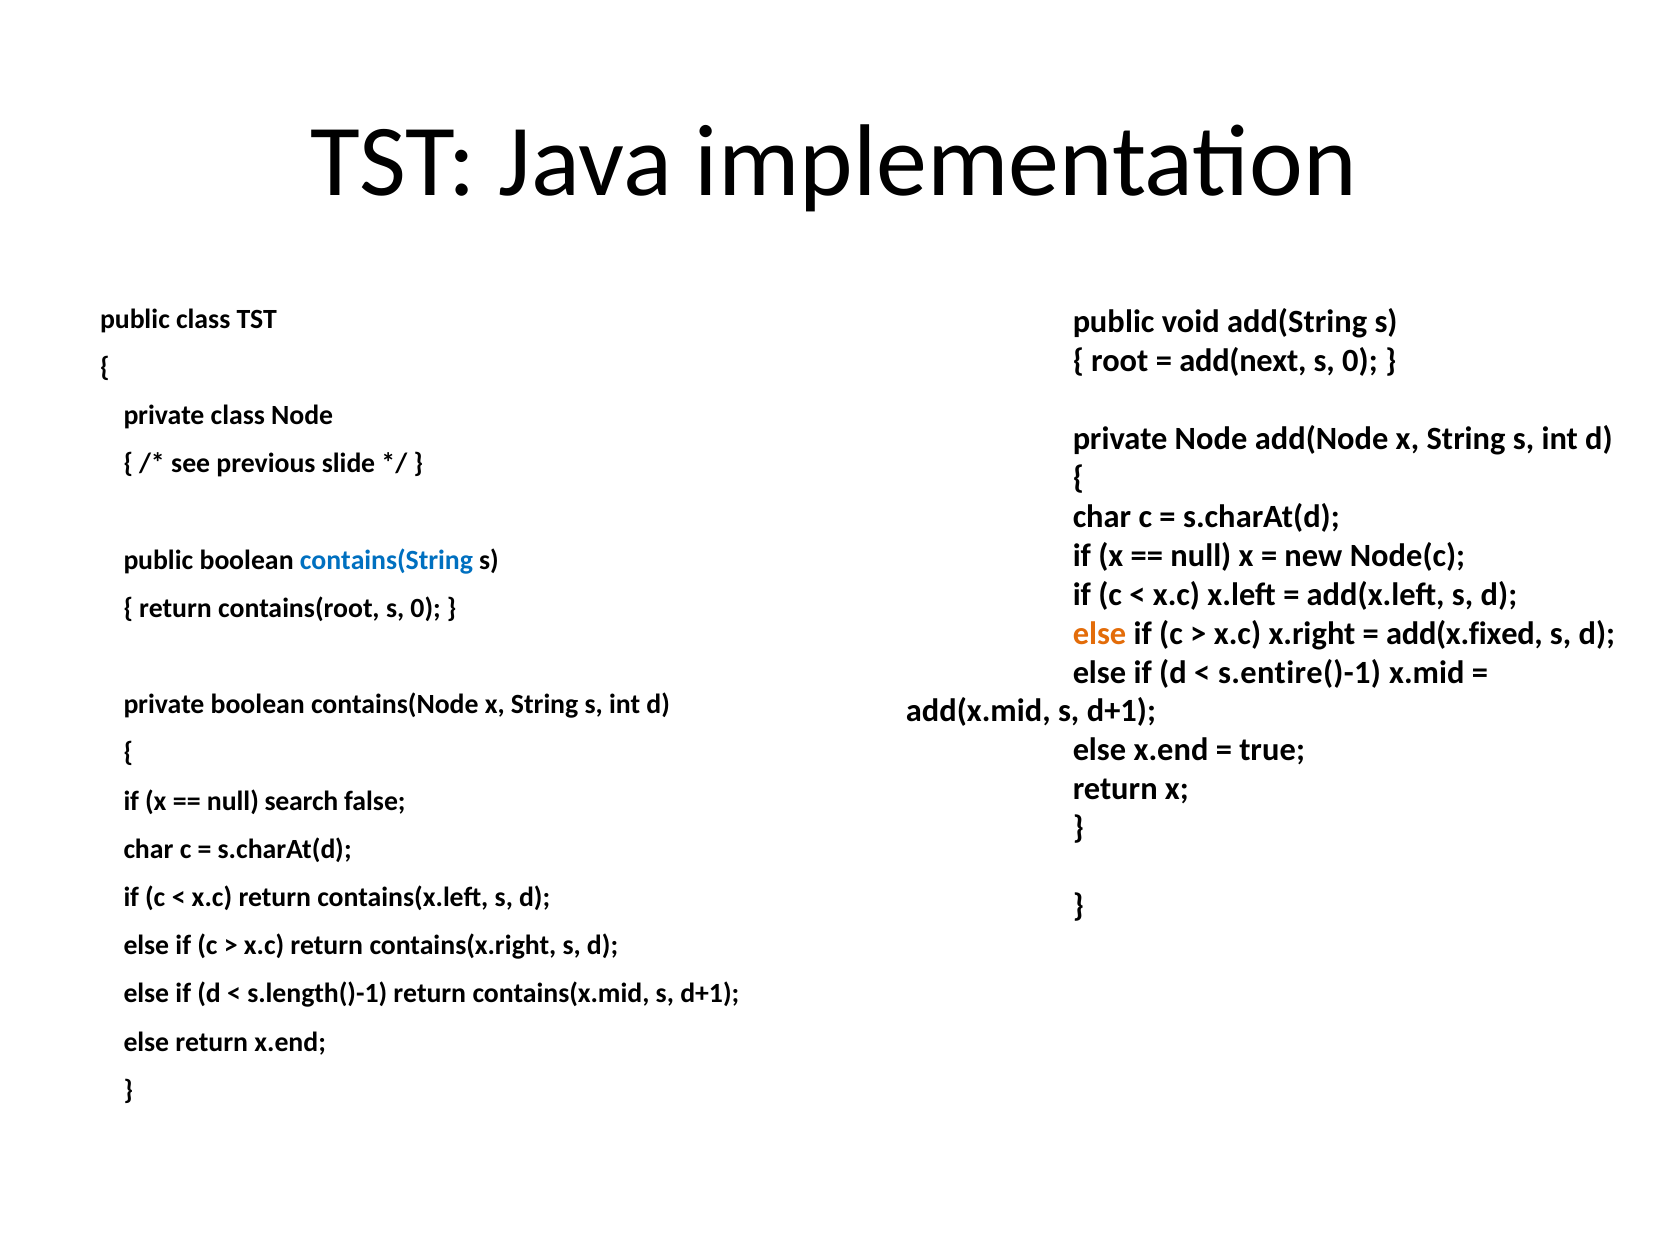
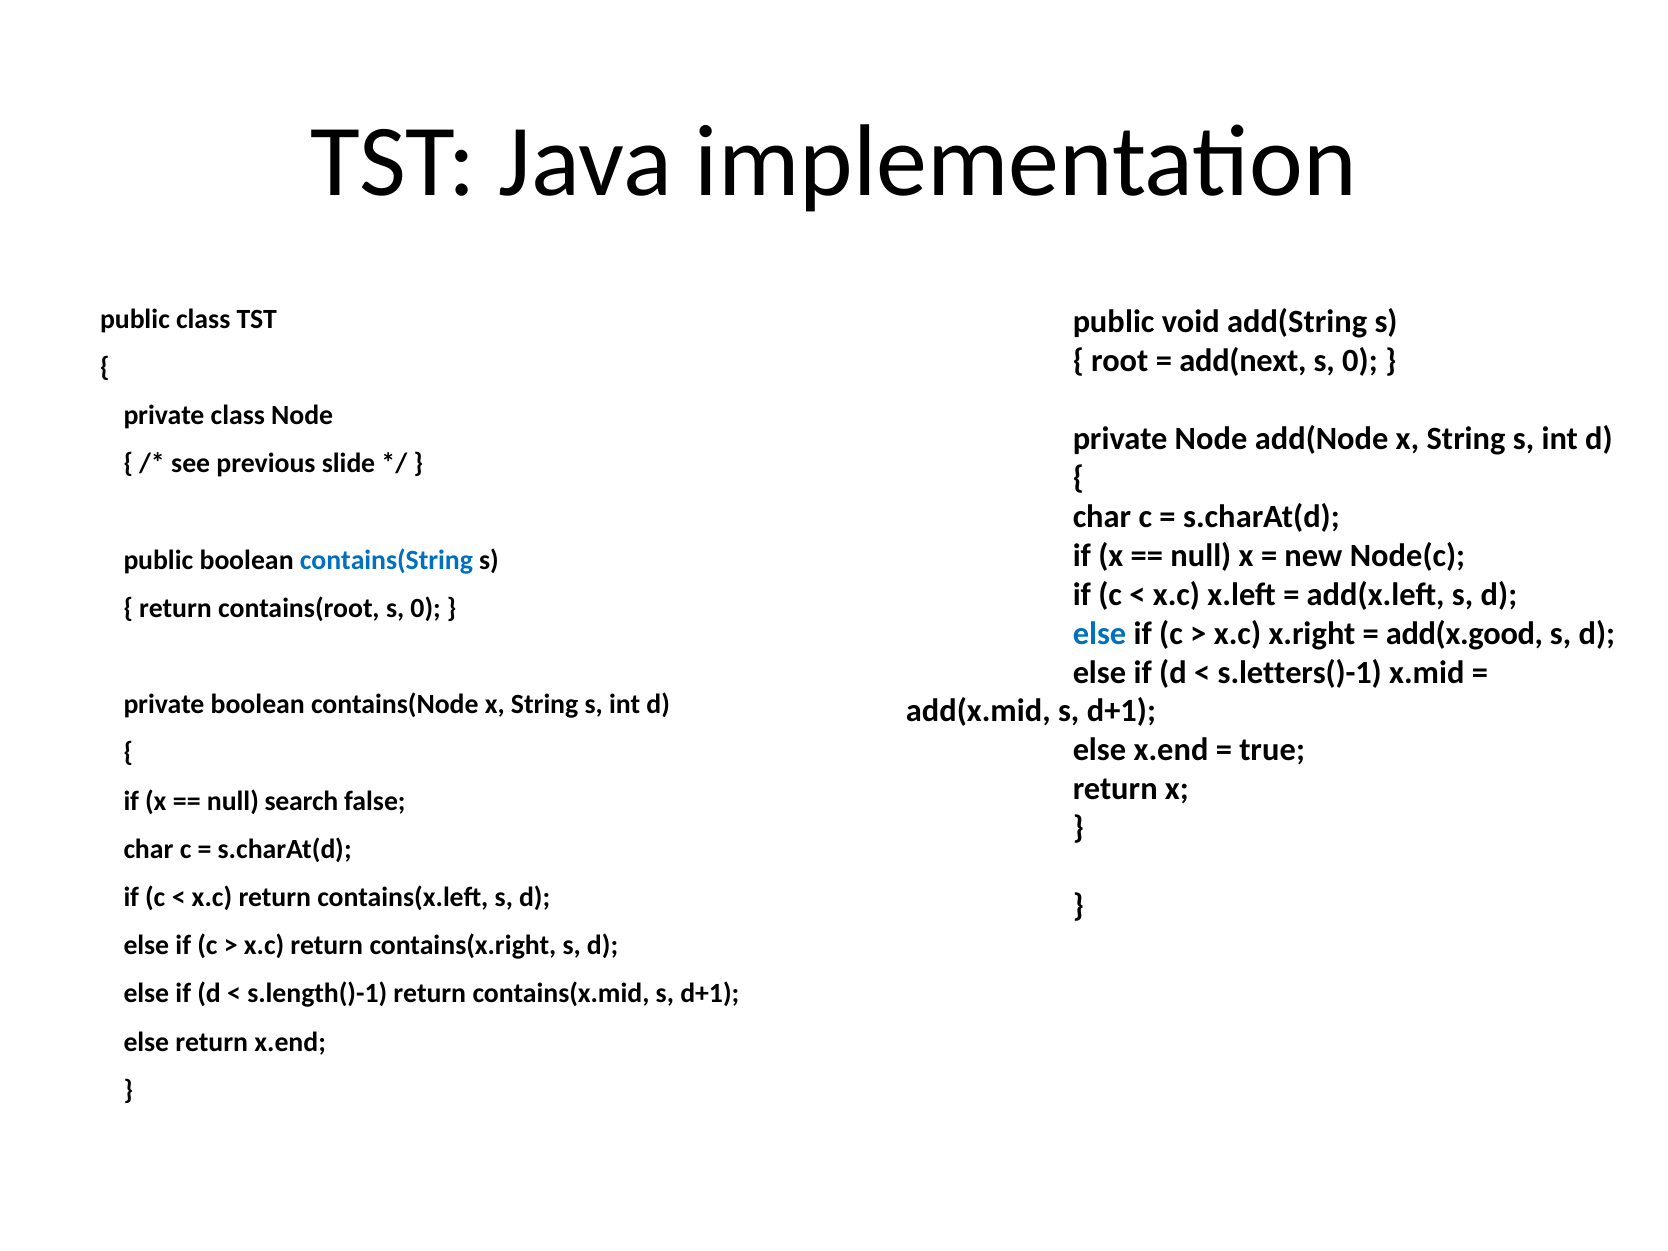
else at (1100, 633) colour: orange -> blue
add(x.fixed: add(x.fixed -> add(x.good
s.entire()-1: s.entire()-1 -> s.letters()-1
